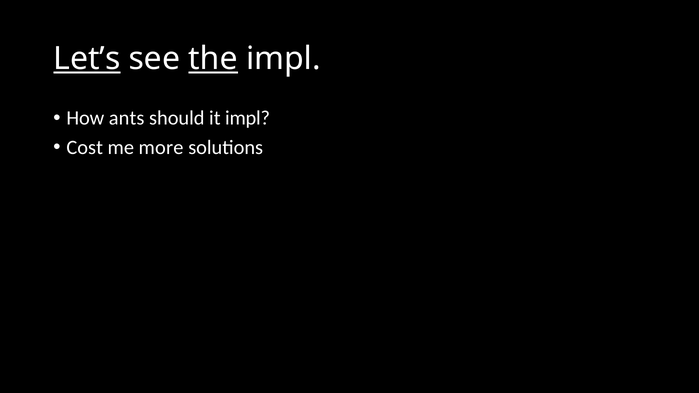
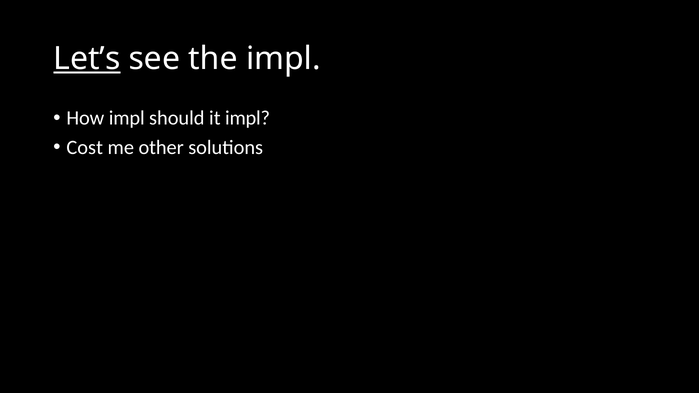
the underline: present -> none
How ants: ants -> impl
more: more -> other
